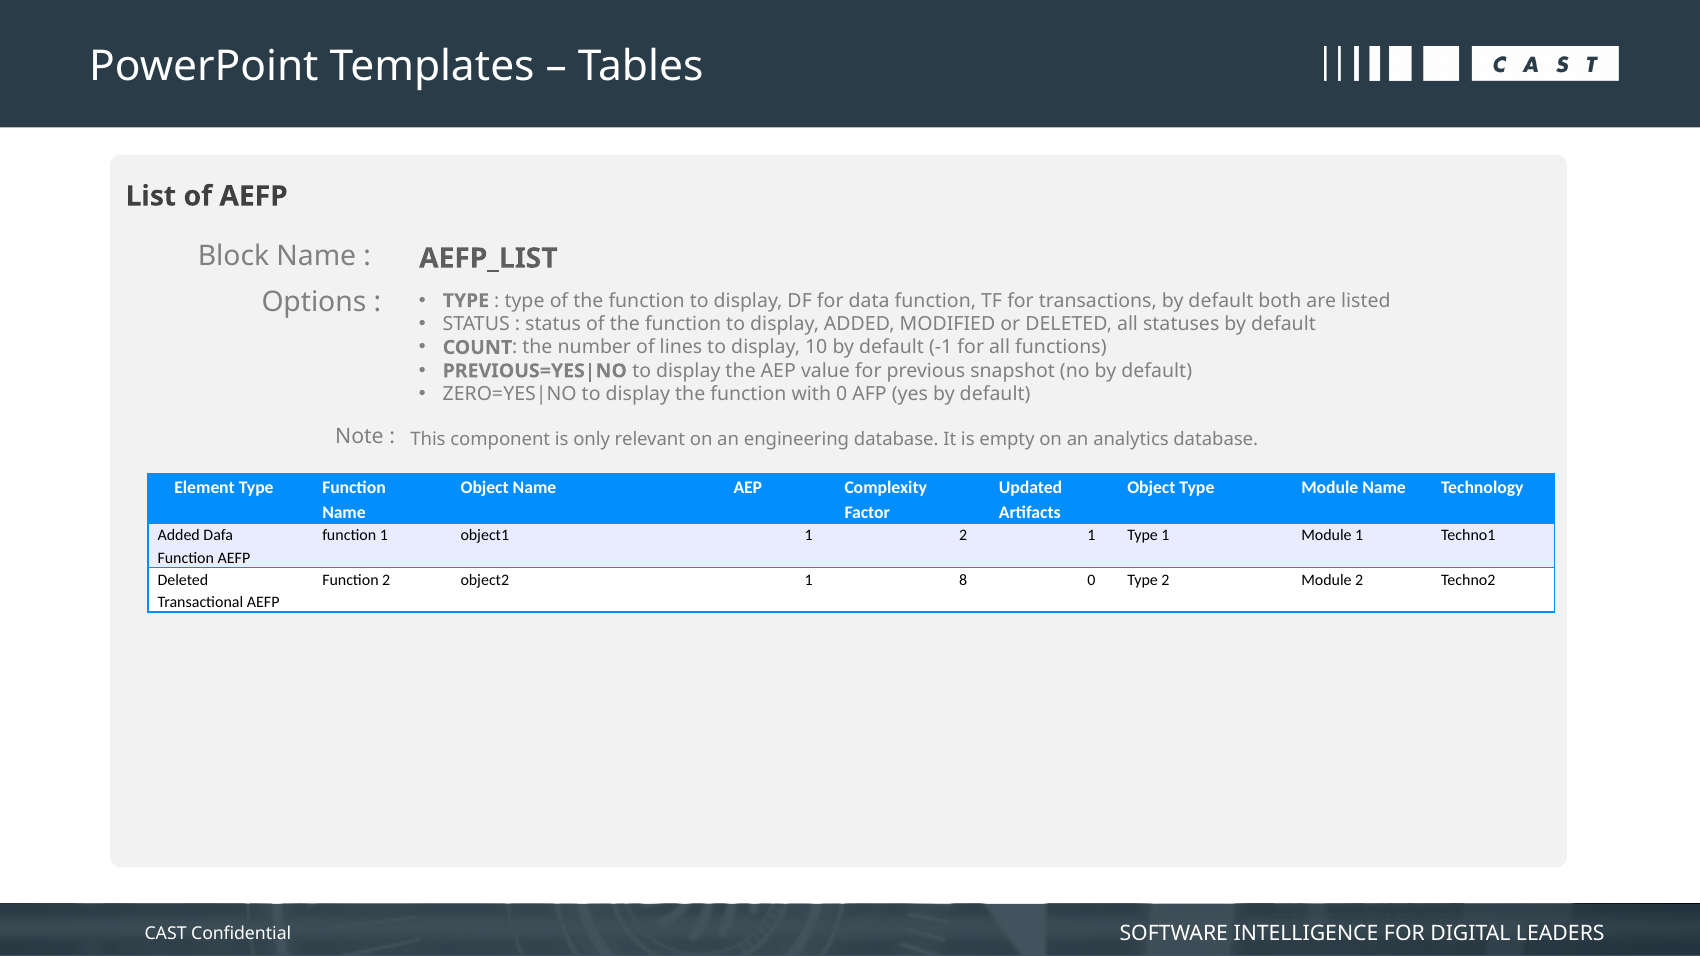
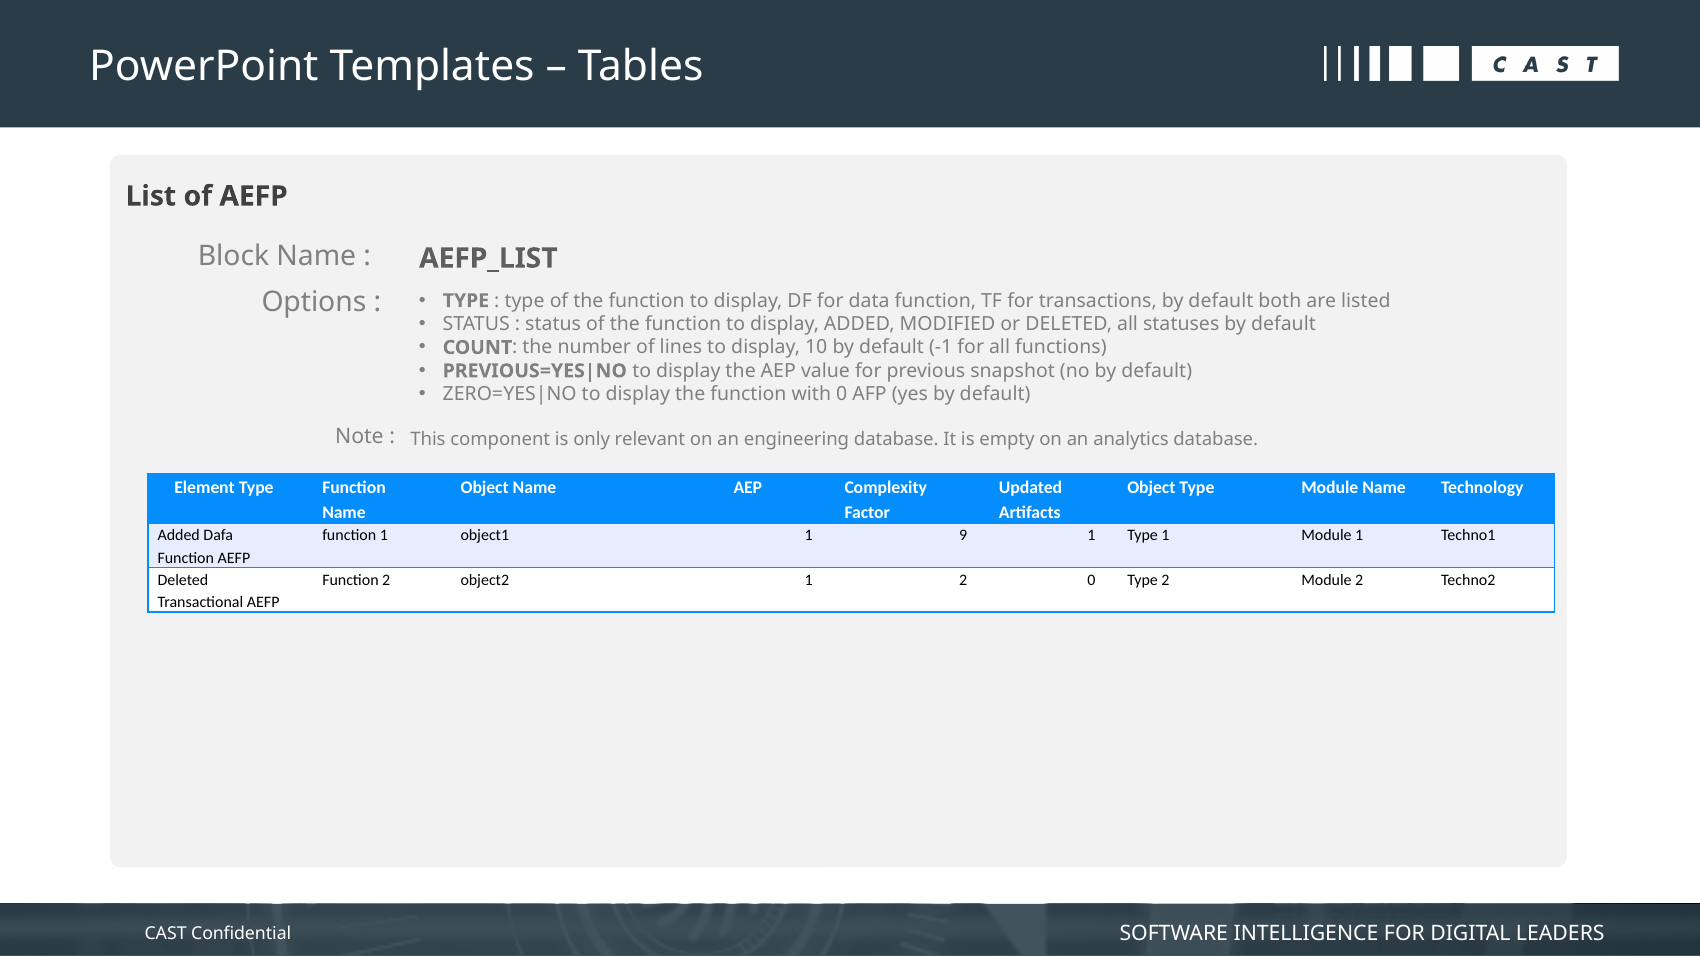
1 2: 2 -> 9
1 8: 8 -> 2
